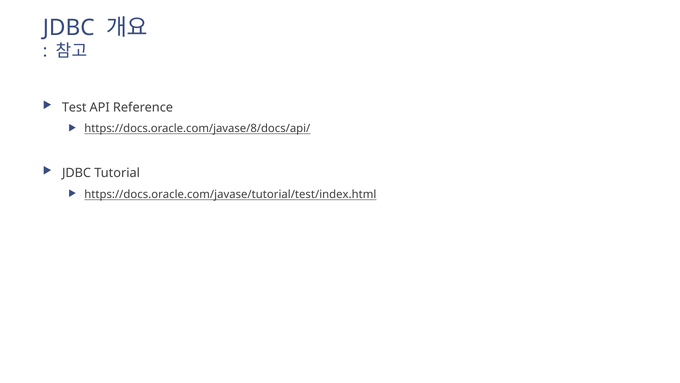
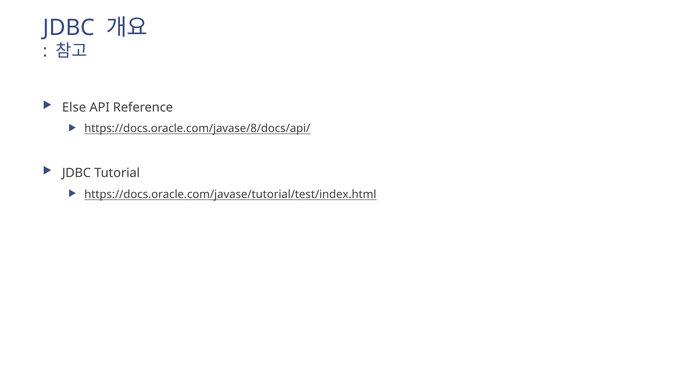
Test: Test -> Else
